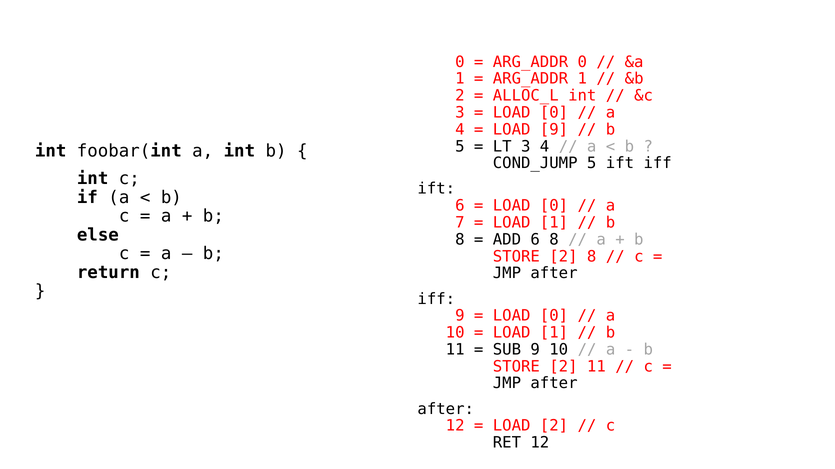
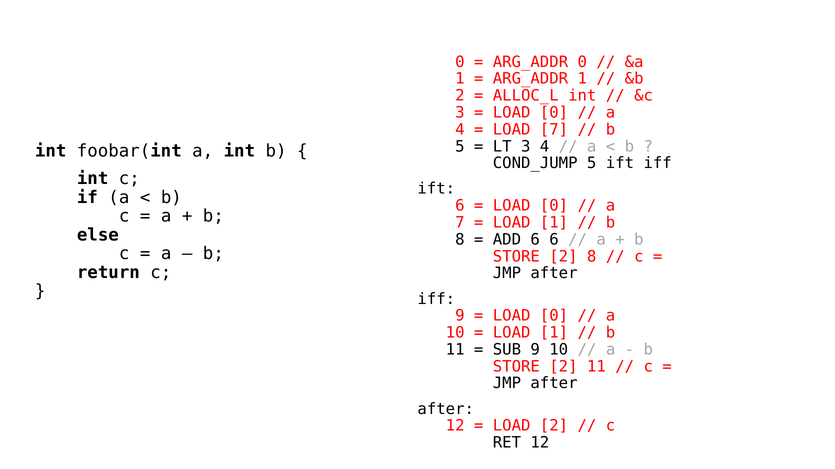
LOAD 9: 9 -> 7
6 8: 8 -> 6
